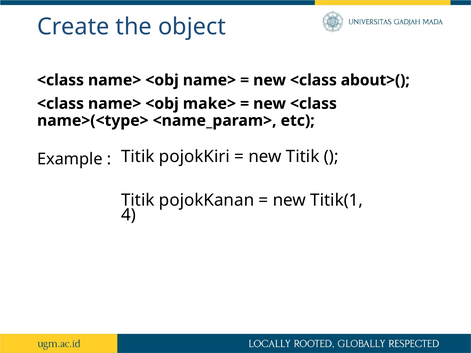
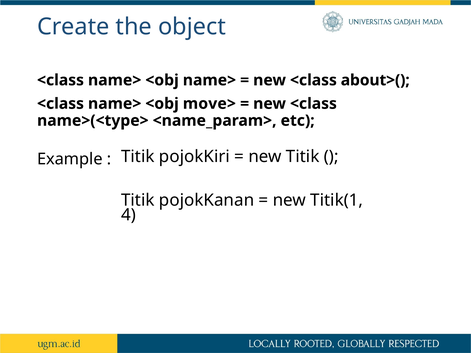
make>: make> -> move>
